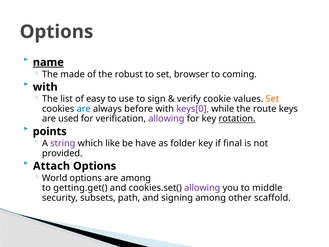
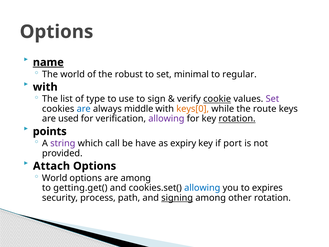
The made: made -> world
browser: browser -> minimal
coming: coming -> regular
easy: easy -> type
cookie underline: none -> present
Set at (272, 99) colour: orange -> purple
before: before -> middle
keys[0 colour: purple -> orange
like: like -> call
folder: folder -> expiry
final: final -> port
allowing at (202, 188) colour: purple -> blue
middle: middle -> expires
subsets: subsets -> process
signing underline: none -> present
other scaffold: scaffold -> rotation
